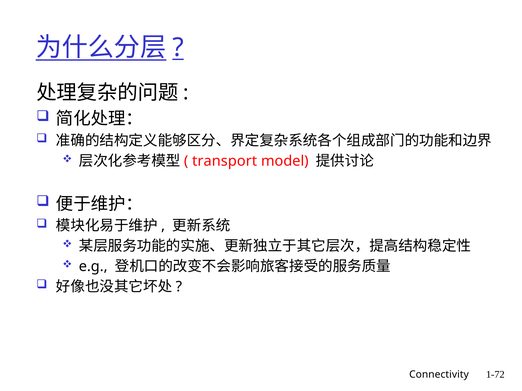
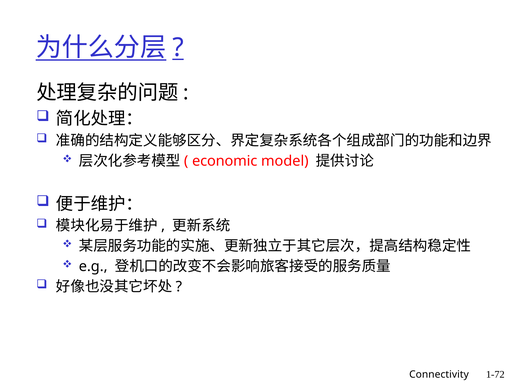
transport: transport -> economic
